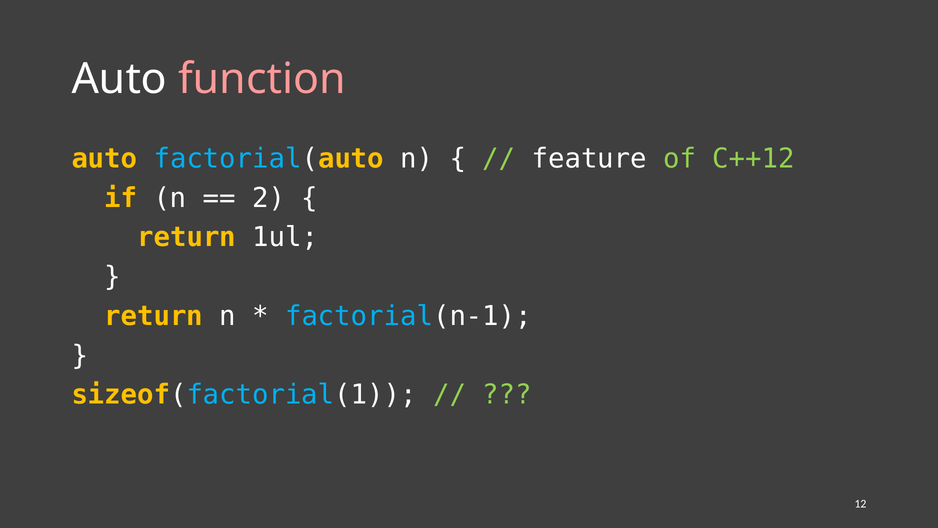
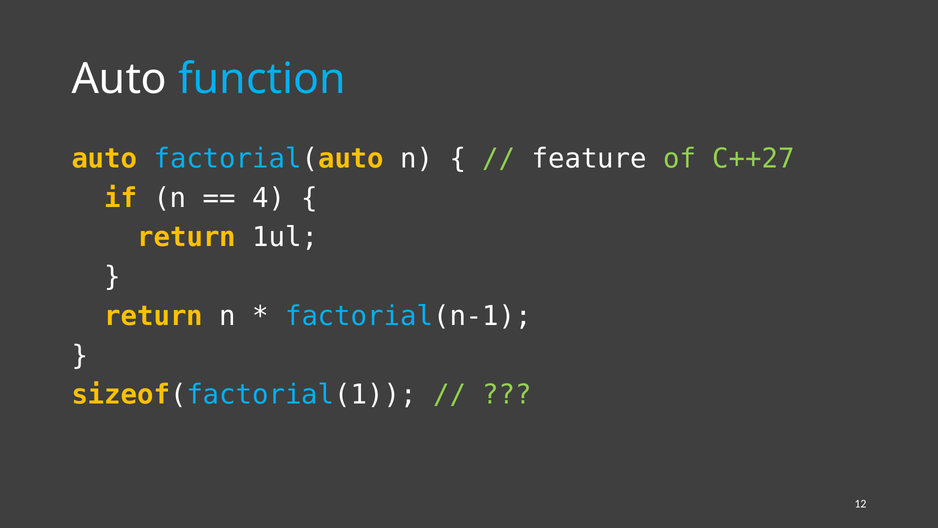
function colour: pink -> light blue
C++12: C++12 -> C++27
2: 2 -> 4
